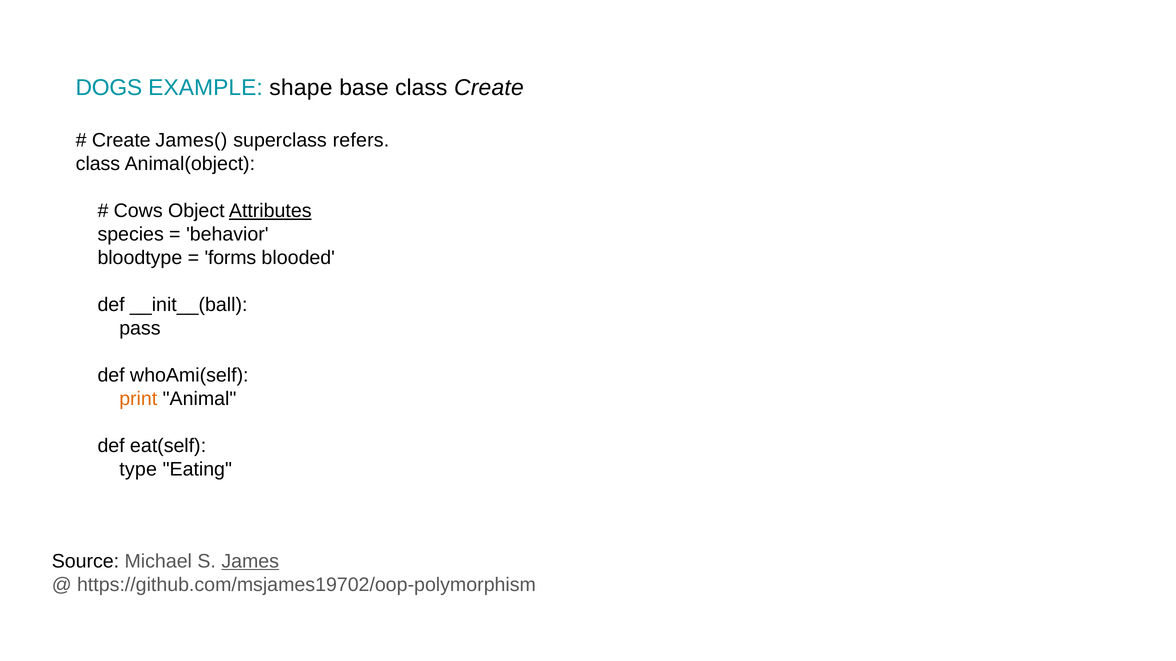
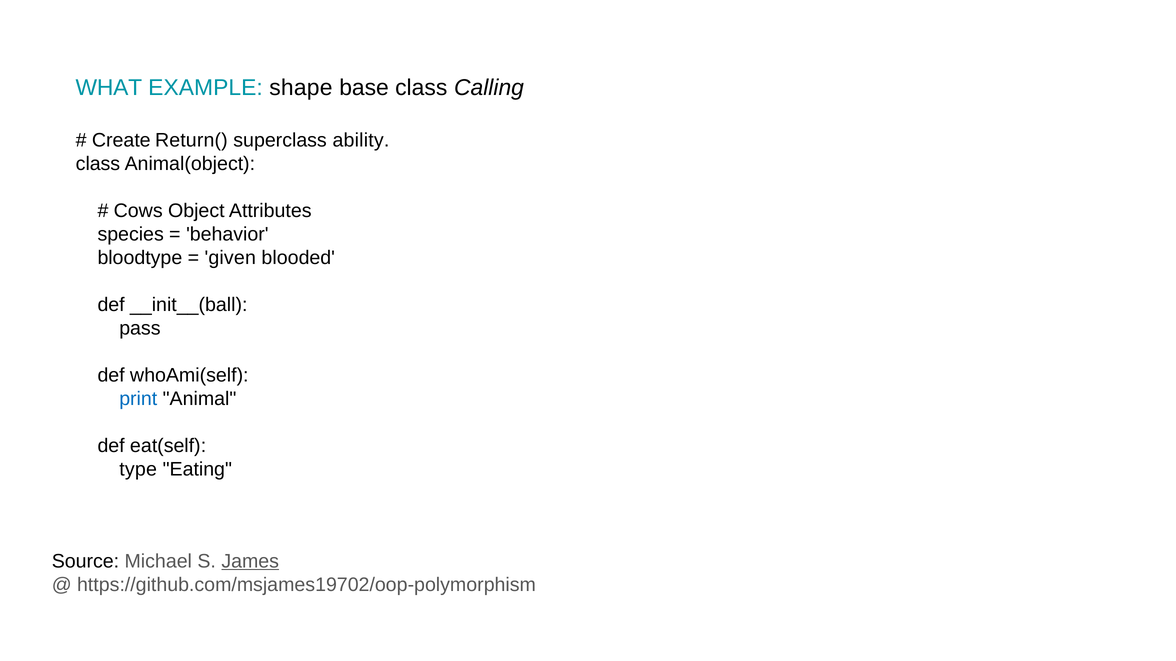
DOGS: DOGS -> WHAT
class Create: Create -> Calling
James(: James( -> Return(
refers: refers -> ability
Attributes underline: present -> none
forms: forms -> given
print colour: orange -> blue
